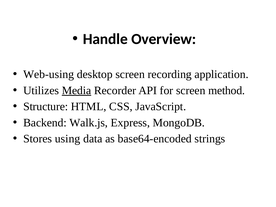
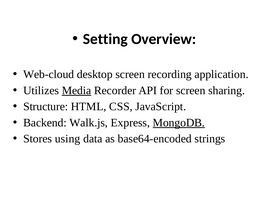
Handle: Handle -> Setting
Web-using: Web-using -> Web-cloud
method: method -> sharing
MongoDB underline: none -> present
